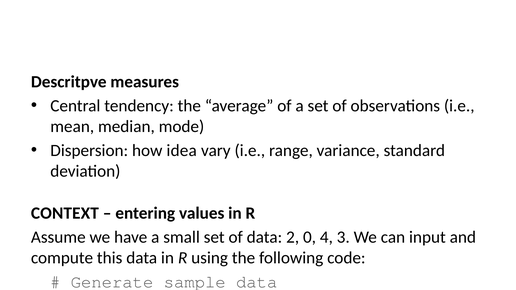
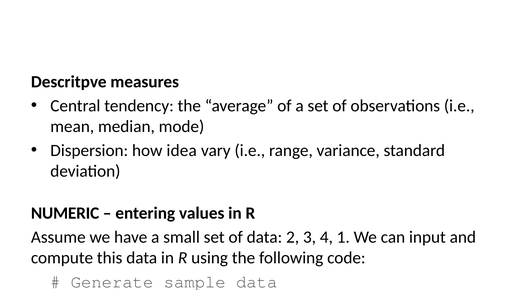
CONTEXT: CONTEXT -> NUMERIC
0: 0 -> 3
3: 3 -> 1
